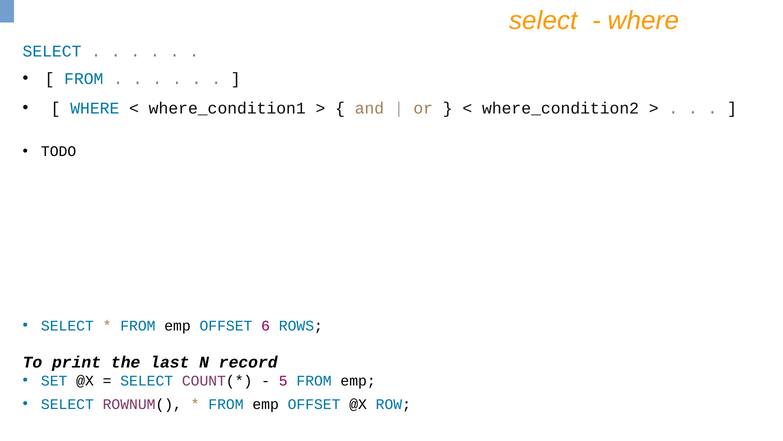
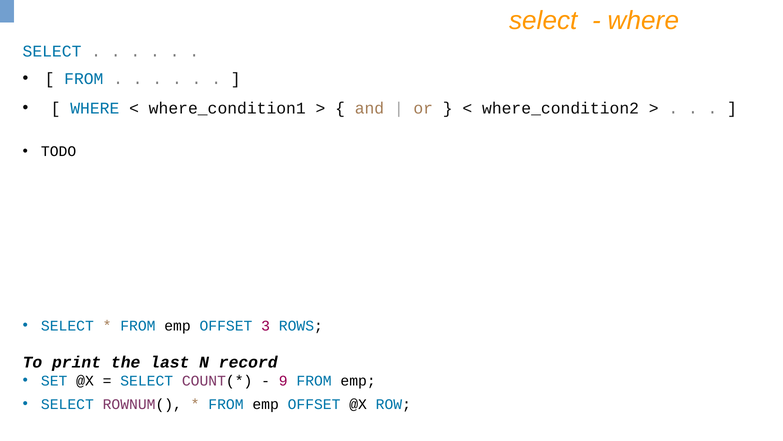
6: 6 -> 3
5: 5 -> 9
